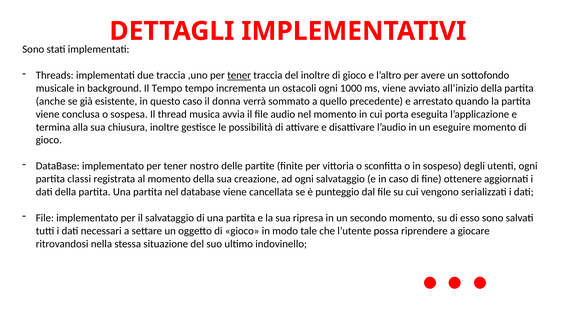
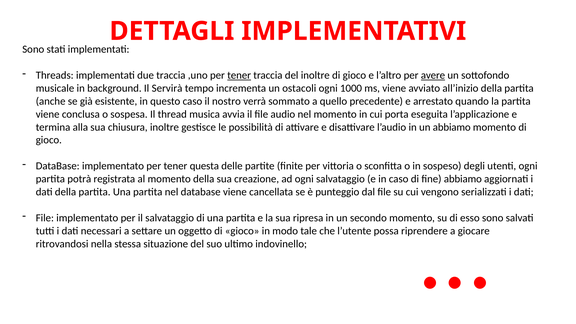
avere underline: none -> present
Il Tempo: Tempo -> Servirà
donna: donna -> nostro
un eseguire: eseguire -> abbiamo
nostro: nostro -> questa
classi: classi -> potrà
fine ottenere: ottenere -> abbiamo
